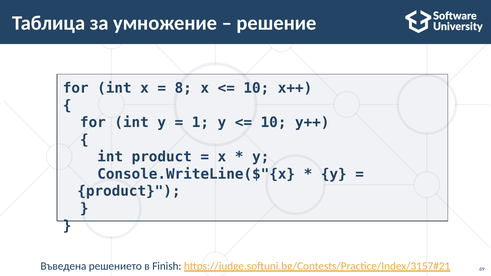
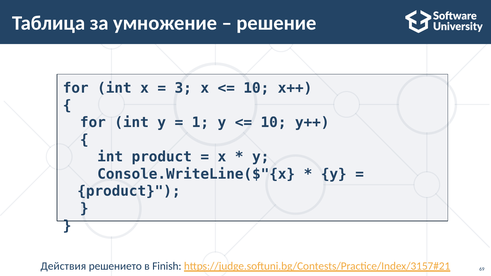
8: 8 -> 3
Въведена: Въведена -> Действия
